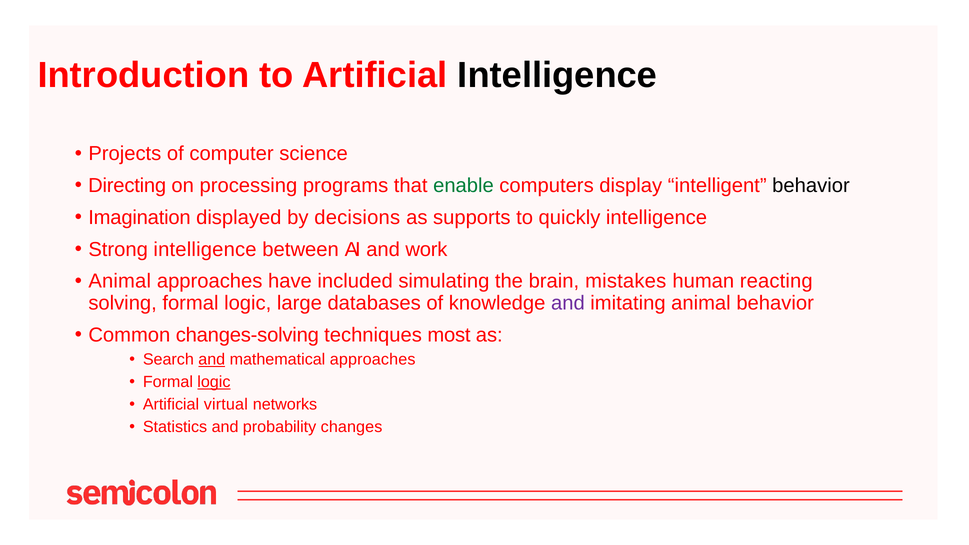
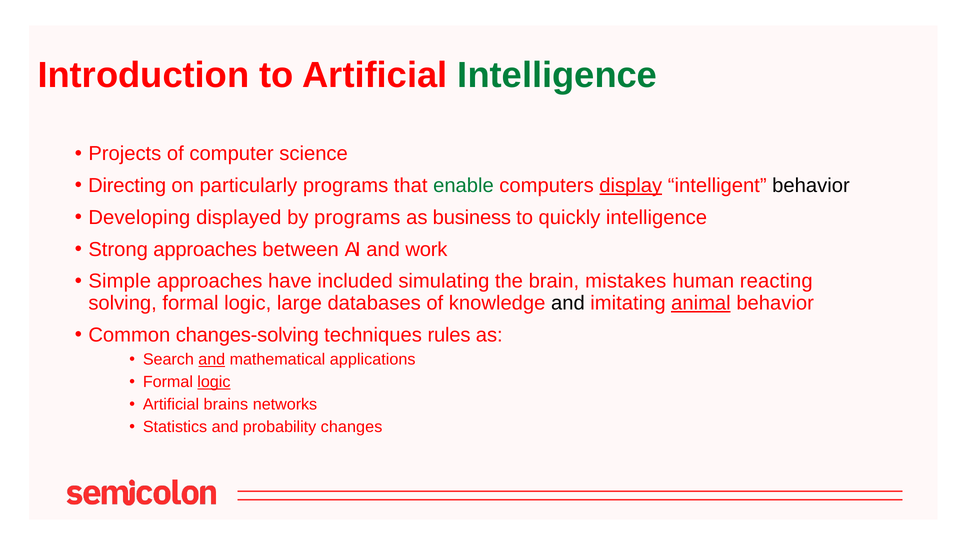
Intelligence at (557, 75) colour: black -> green
processing: processing -> particularly
display underline: none -> present
Imagination: Imagination -> Developing
by decisions: decisions -> programs
supports: supports -> business
Strong intelligence: intelligence -> approaches
Animal at (120, 281): Animal -> Simple
and at (568, 303) colour: purple -> black
animal at (701, 303) underline: none -> present
most: most -> rules
mathematical approaches: approaches -> applications
virtual: virtual -> brains
